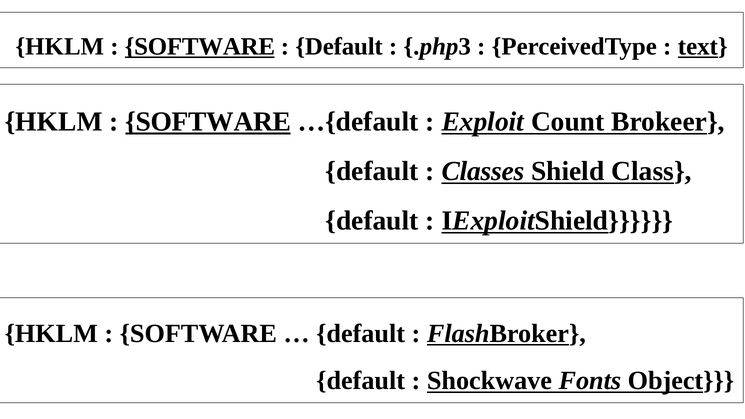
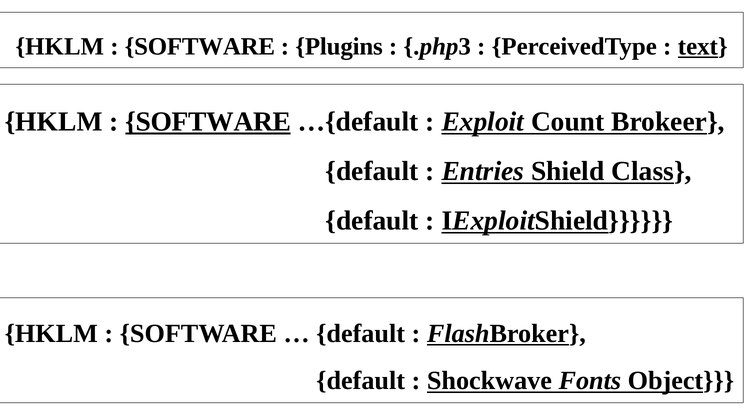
SOFTWARE at (200, 46) underline: present -> none
Default at (339, 46): Default -> Plugins
Classes: Classes -> Entries
